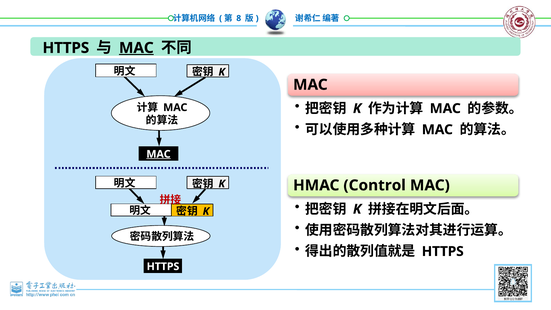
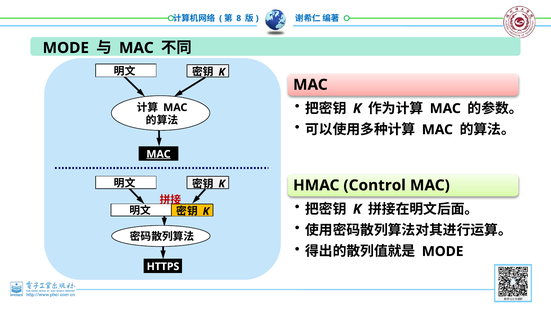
HTTPS at (66, 48): HTTPS -> MODE
MAC at (136, 48) underline: present -> none
HTTPS at (443, 251): HTTPS -> MODE
